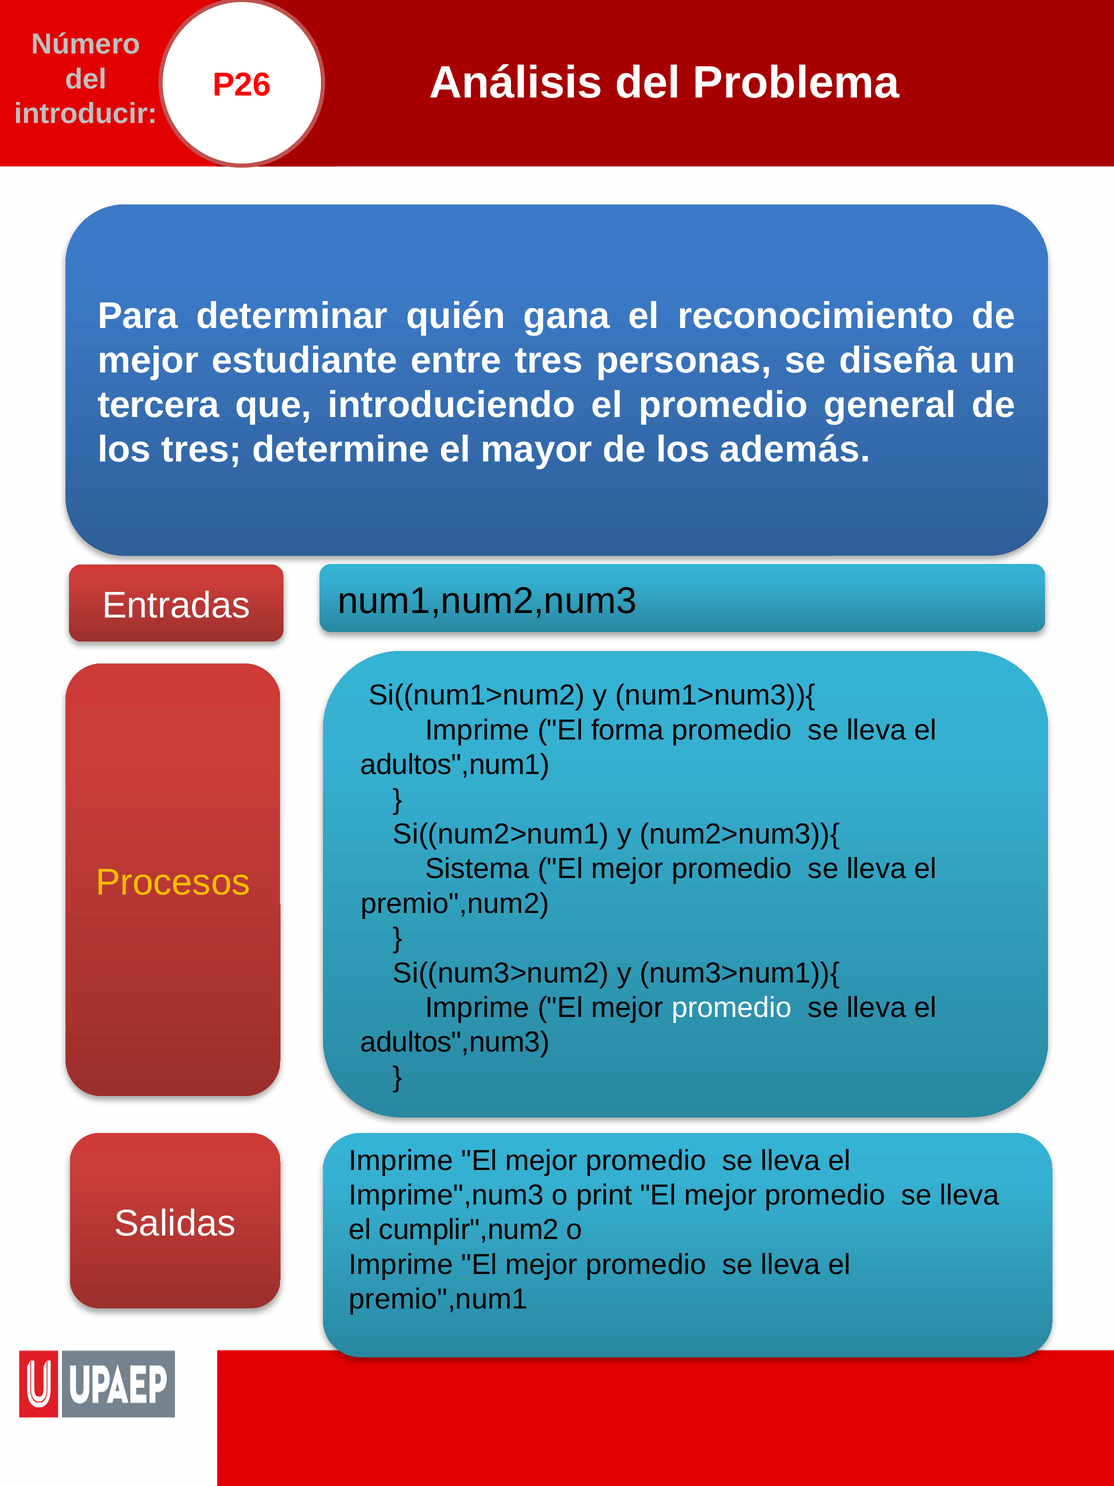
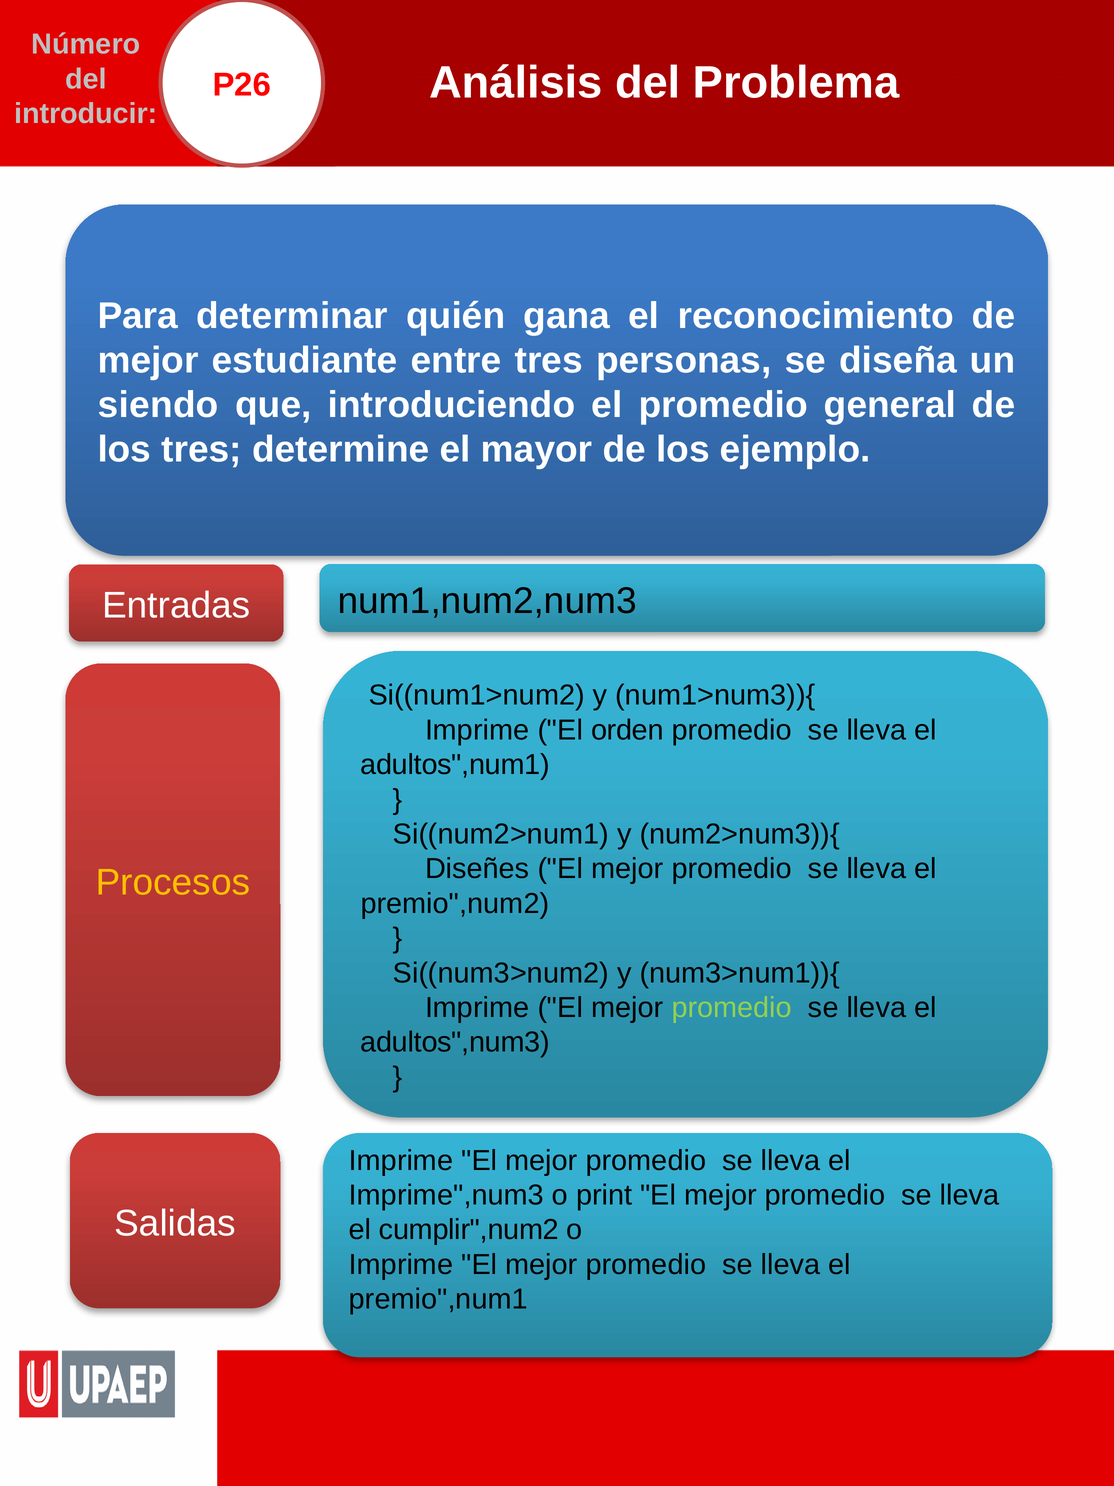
tercera: tercera -> siendo
además: además -> ejemplo
forma: forma -> orden
Sistema: Sistema -> Diseñes
promedio at (732, 1007) colour: white -> light green
